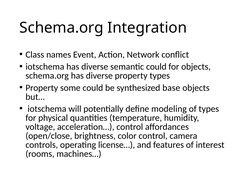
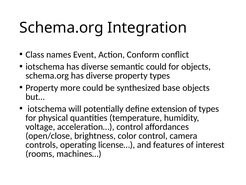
Network: Network -> Conform
some: some -> more
modeling: modeling -> extension
